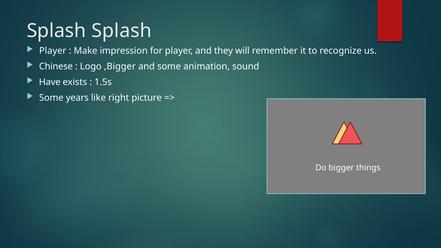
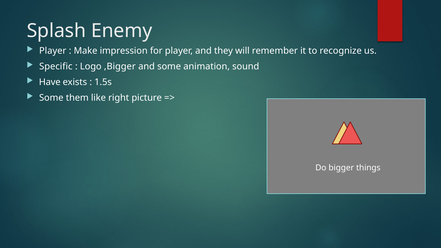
Splash Splash: Splash -> Enemy
Chinese: Chinese -> Specific
years: years -> them
